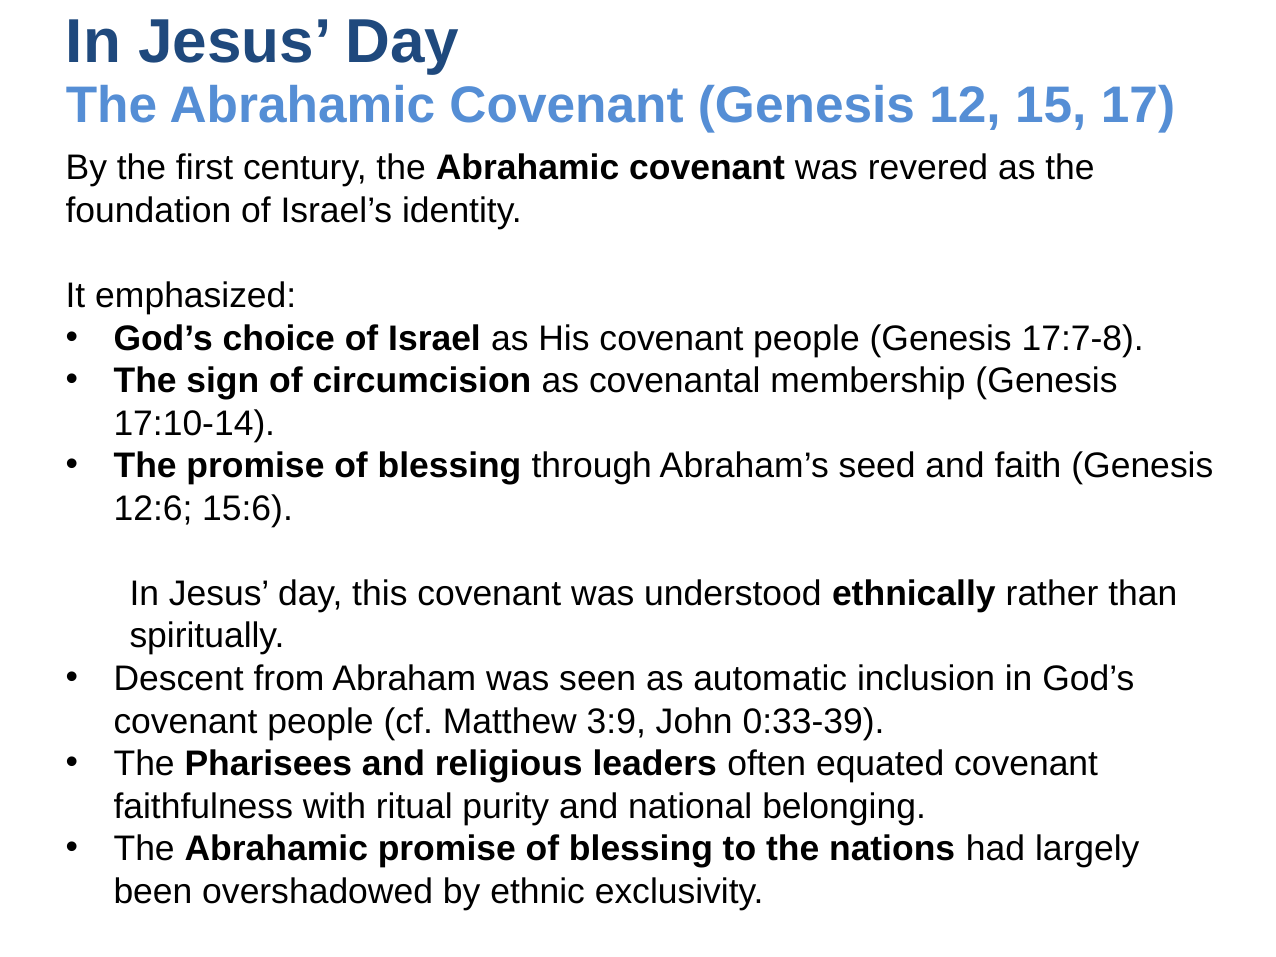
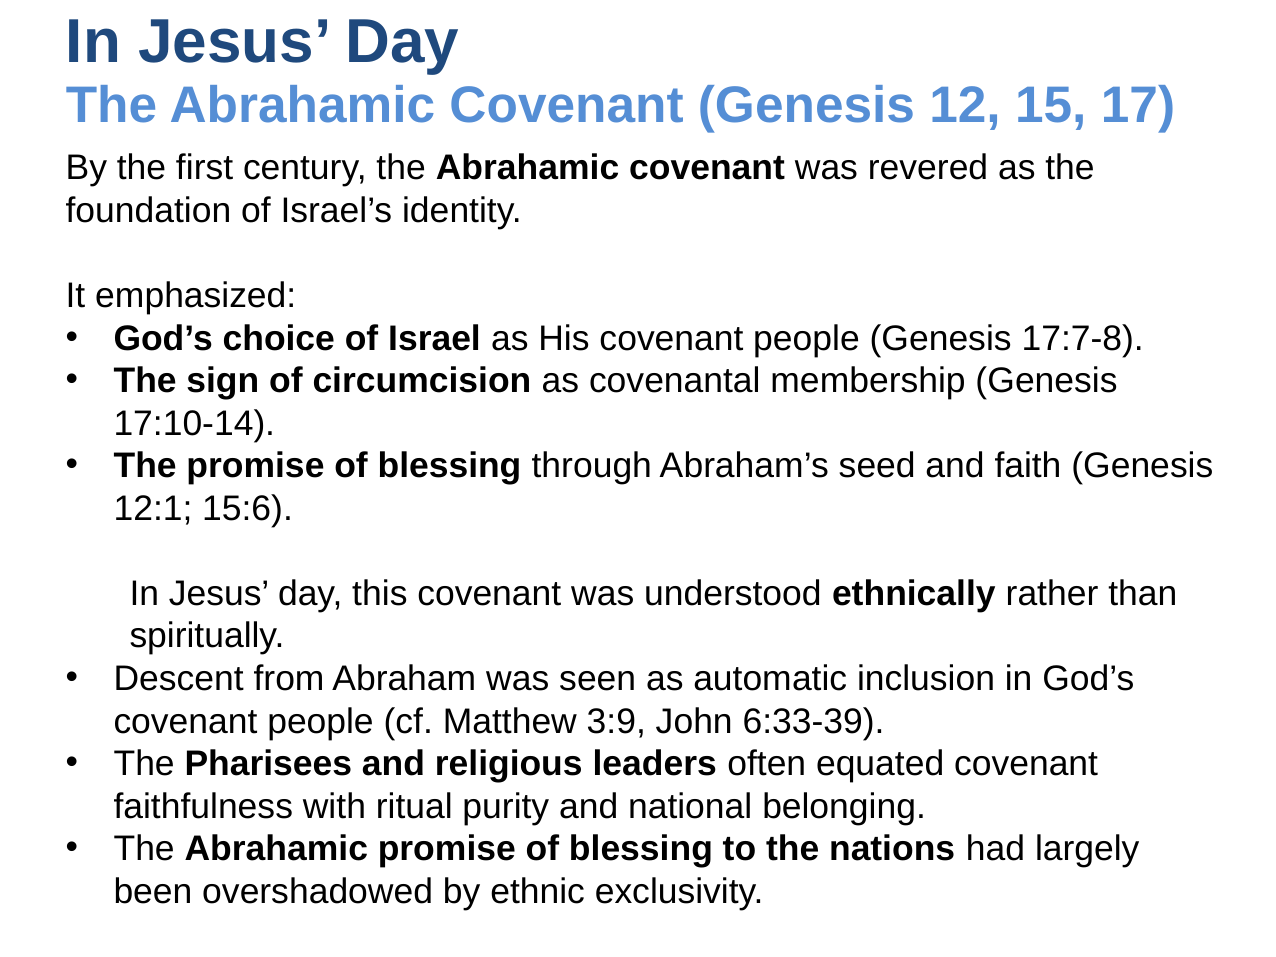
12:6: 12:6 -> 12:1
0:33-39: 0:33-39 -> 6:33-39
